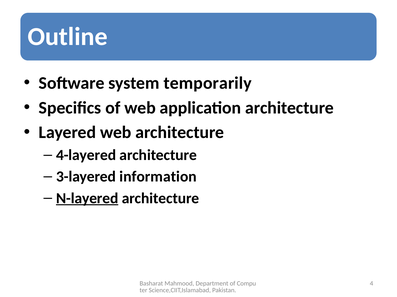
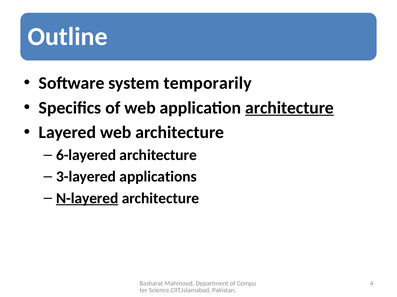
architecture at (290, 108) underline: none -> present
4-layered: 4-layered -> 6-layered
information: information -> applications
